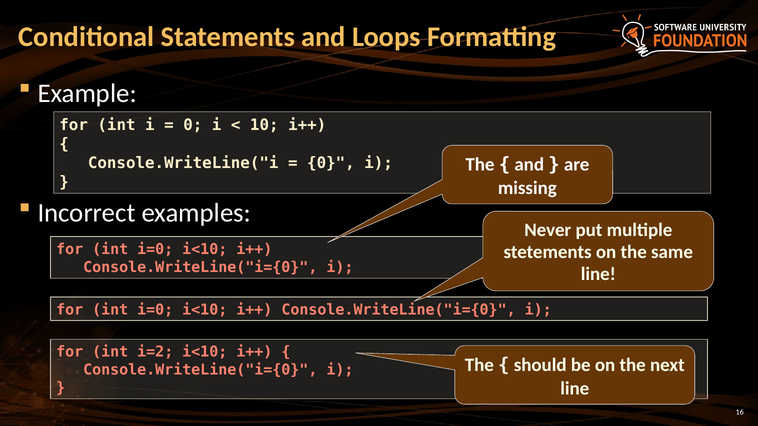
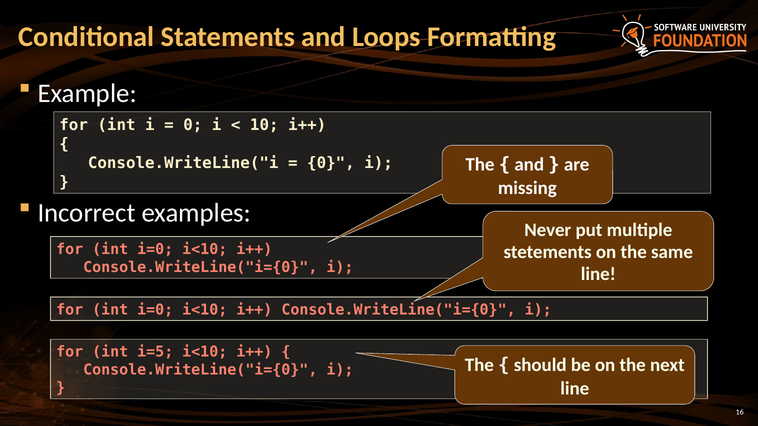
i=2: i=2 -> i=5
